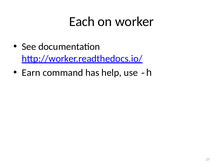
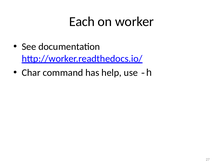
Earn: Earn -> Char
